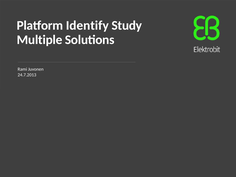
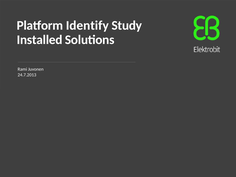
Multiple: Multiple -> Installed
